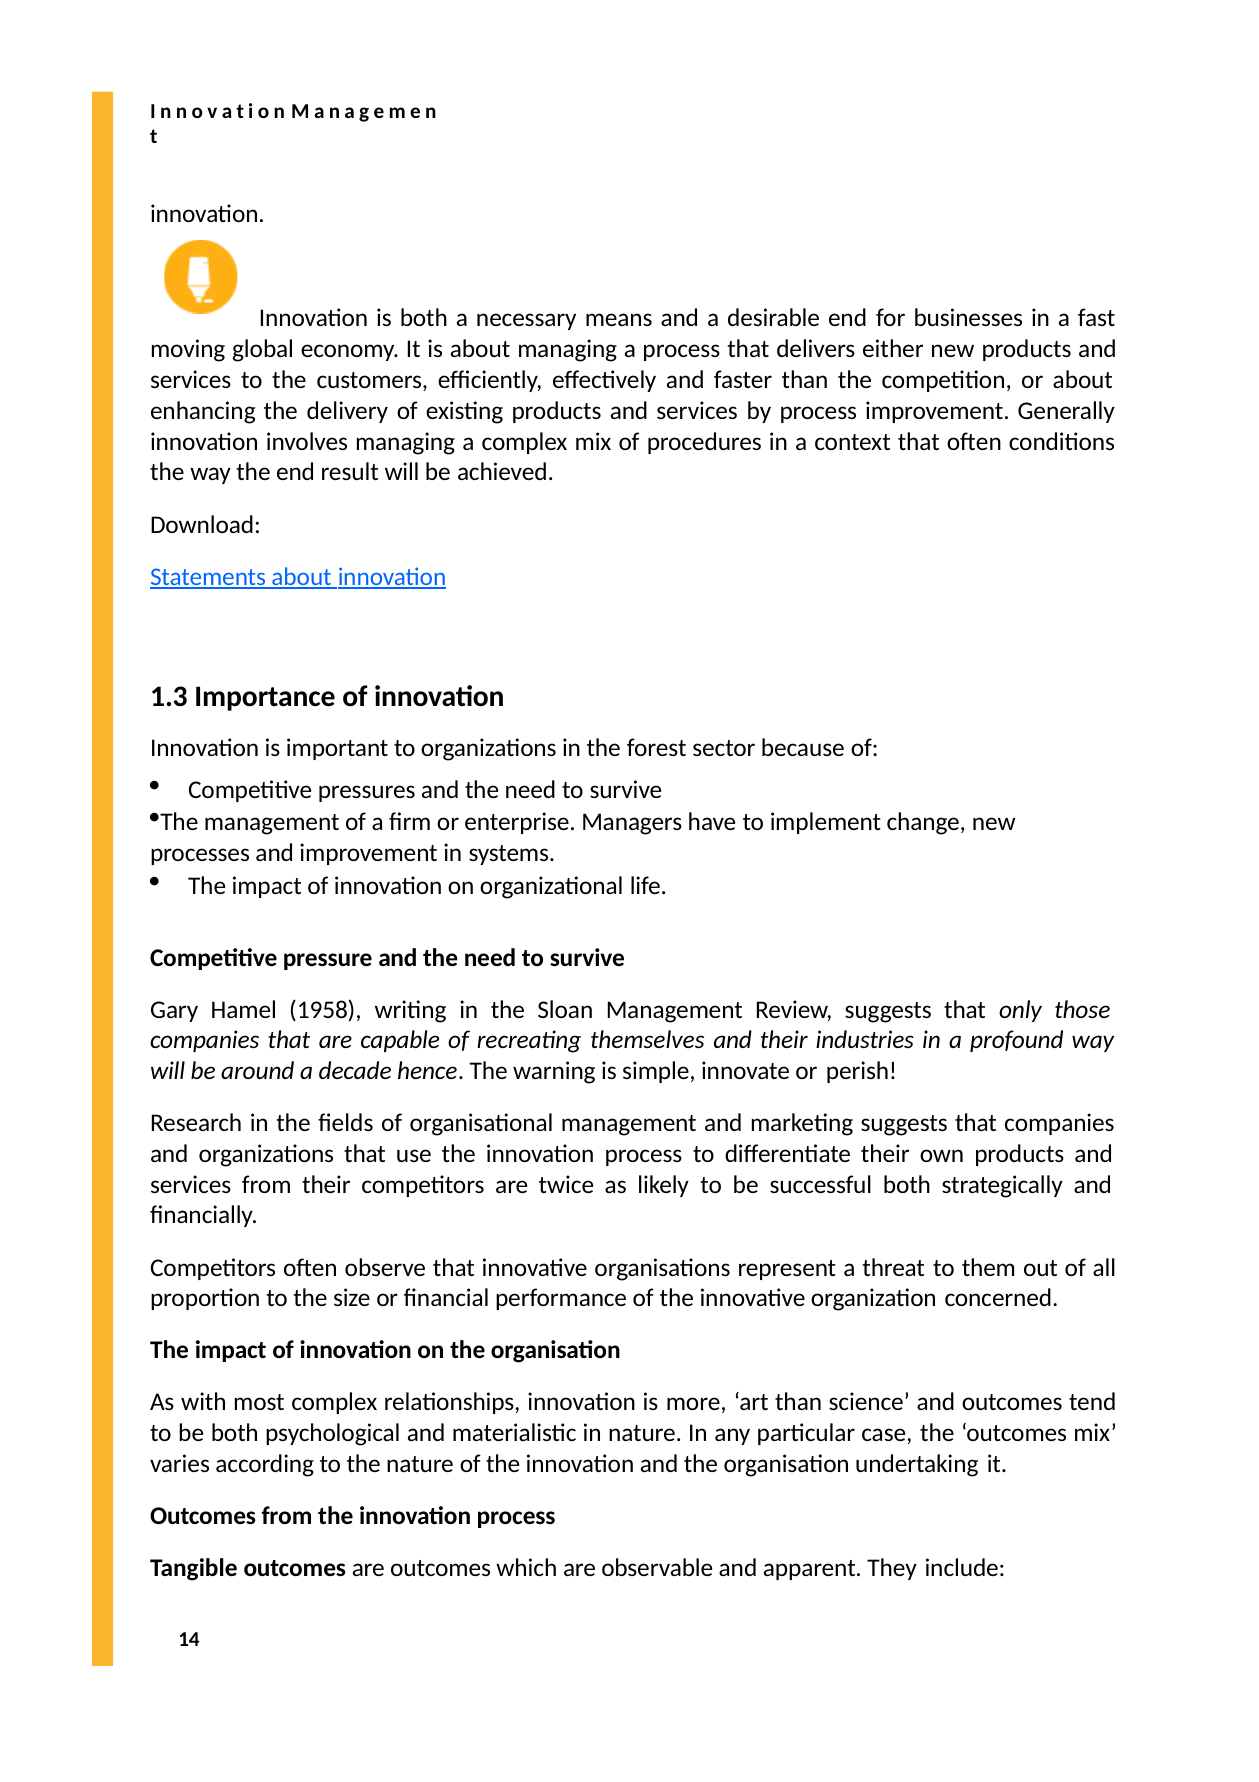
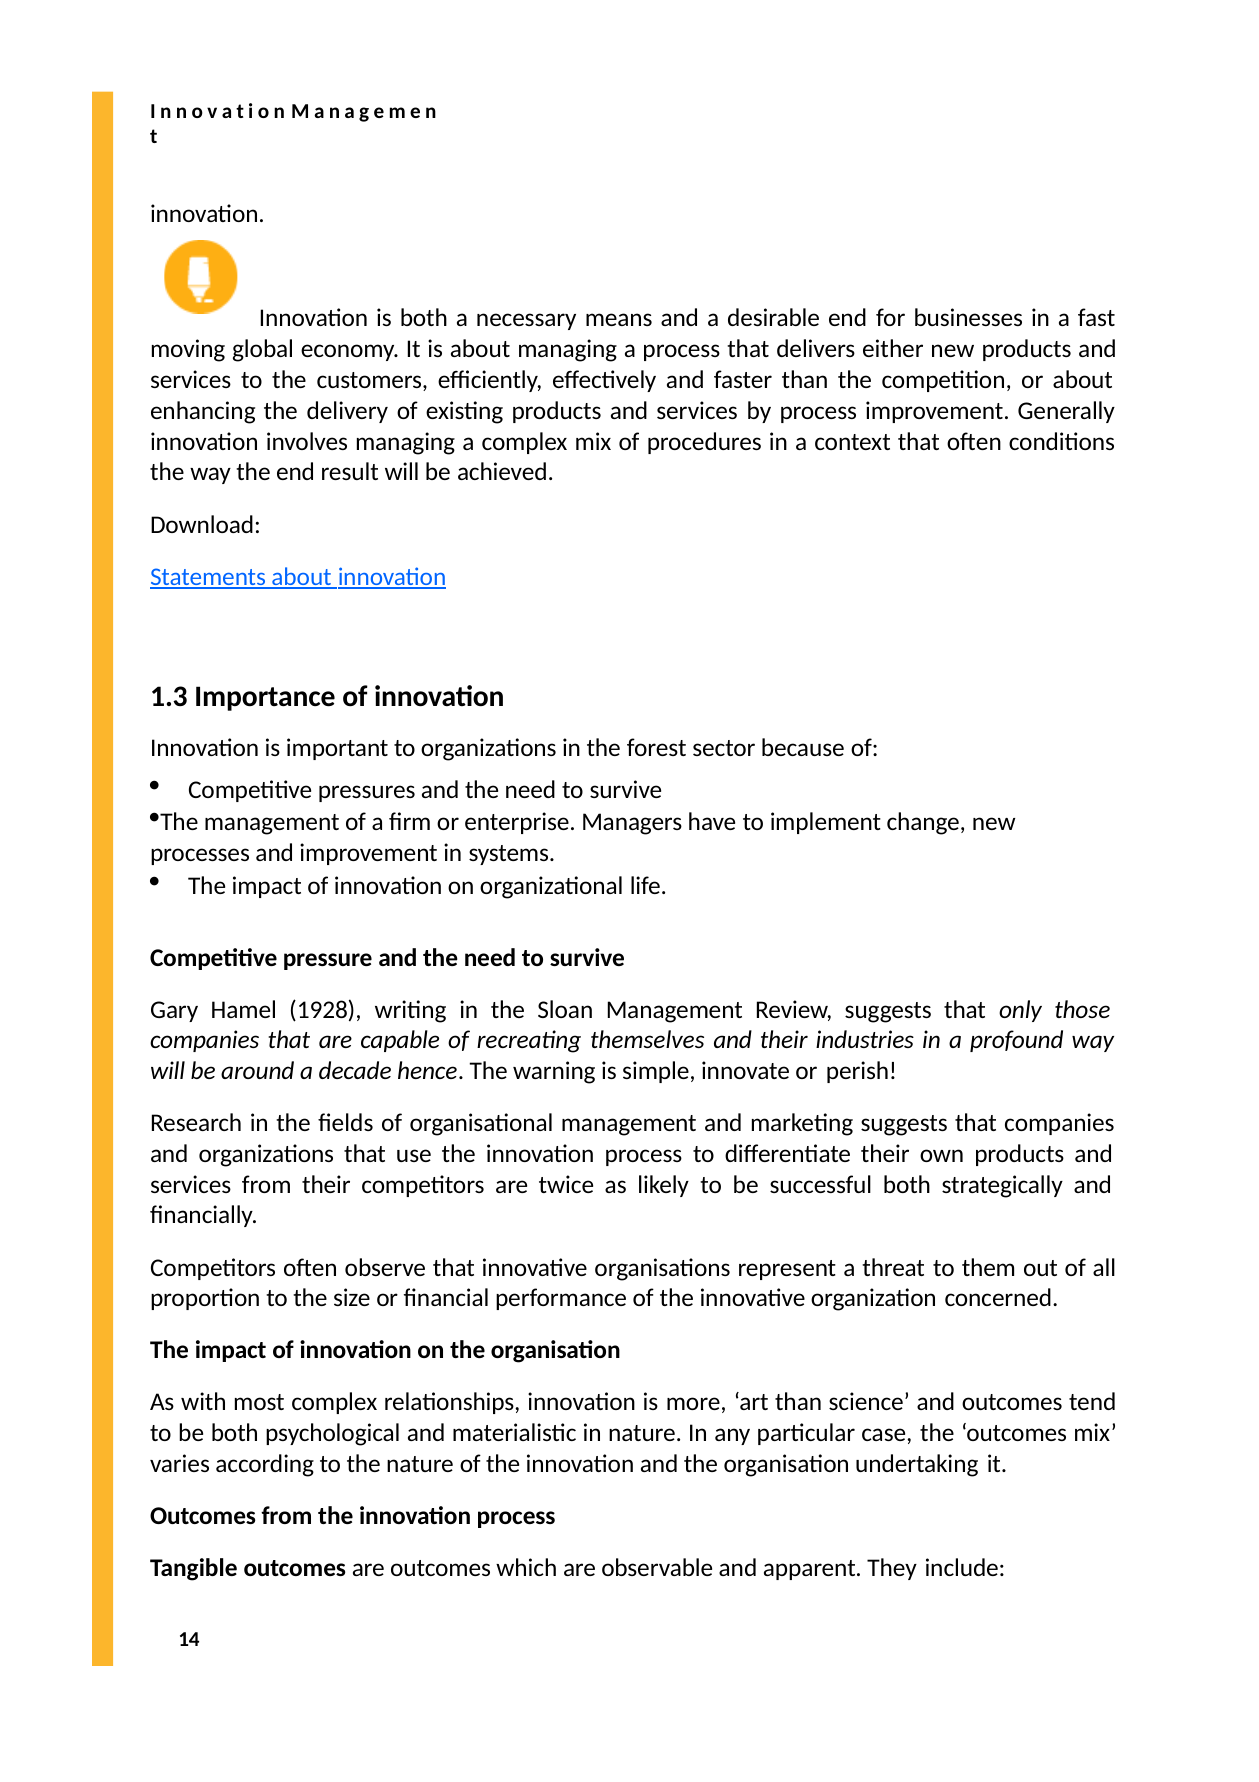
1958: 1958 -> 1928
